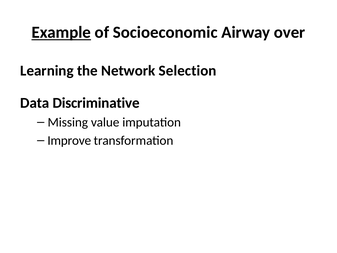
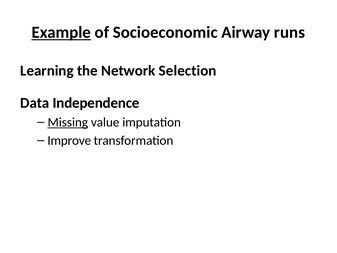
over: over -> runs
Discriminative: Discriminative -> Independence
Missing underline: none -> present
